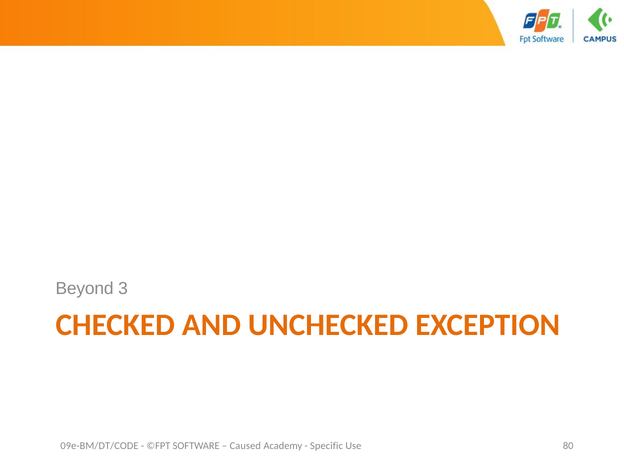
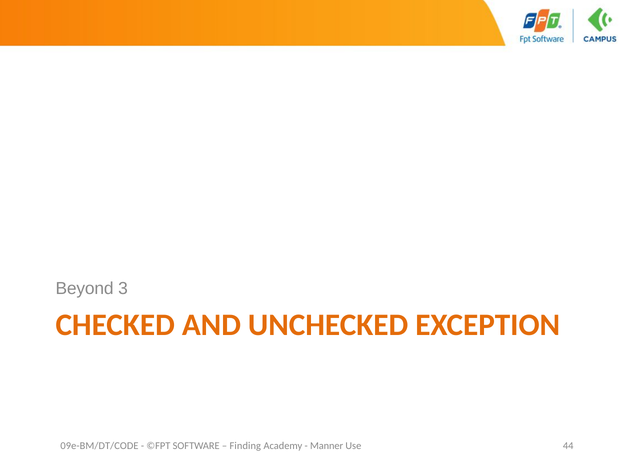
Caused: Caused -> Finding
Specific: Specific -> Manner
80: 80 -> 44
